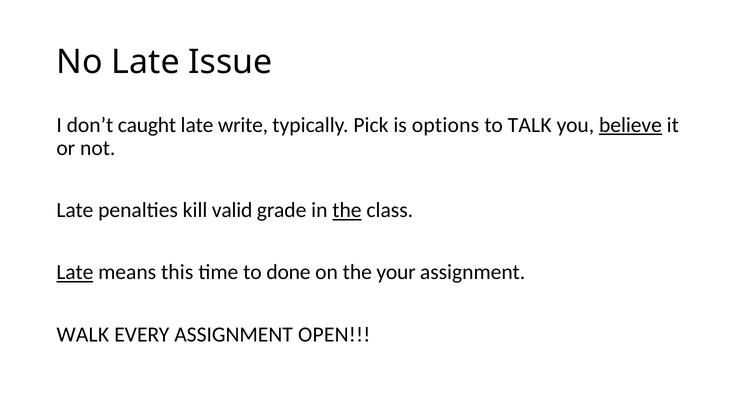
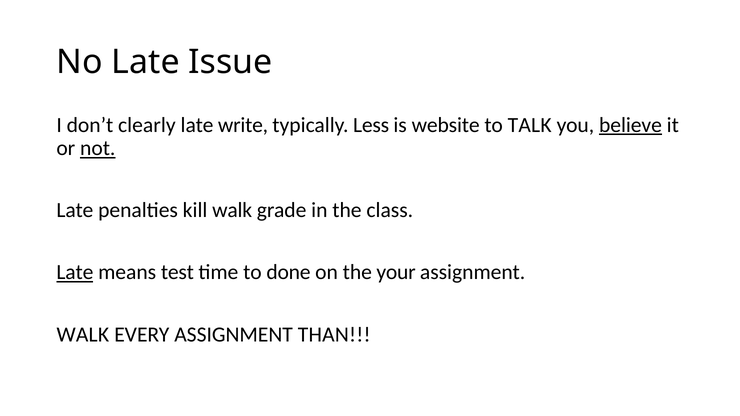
caught: caught -> clearly
Pick: Pick -> Less
options: options -> website
not underline: none -> present
kill valid: valid -> walk
the at (347, 210) underline: present -> none
this: this -> test
OPEN: OPEN -> THAN
